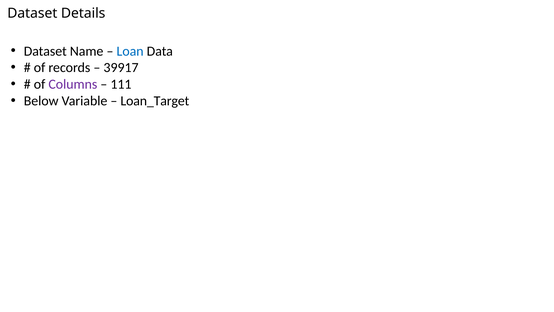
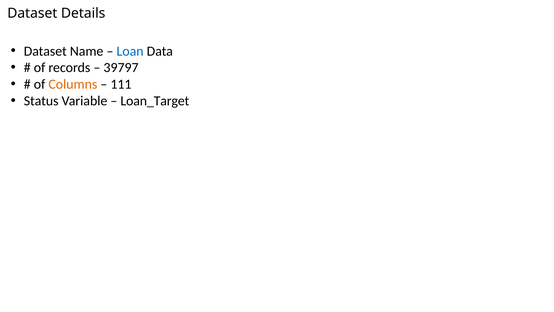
39917: 39917 -> 39797
Columns colour: purple -> orange
Below: Below -> Status
